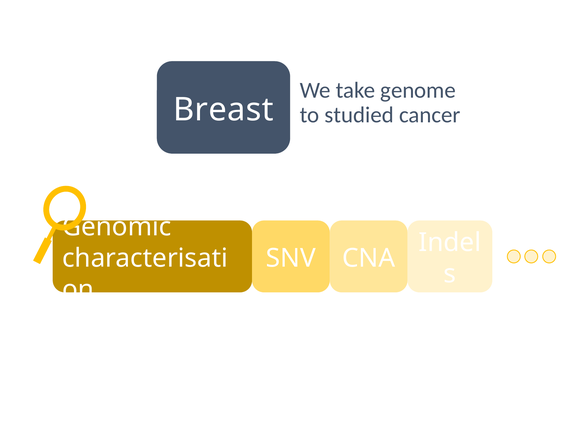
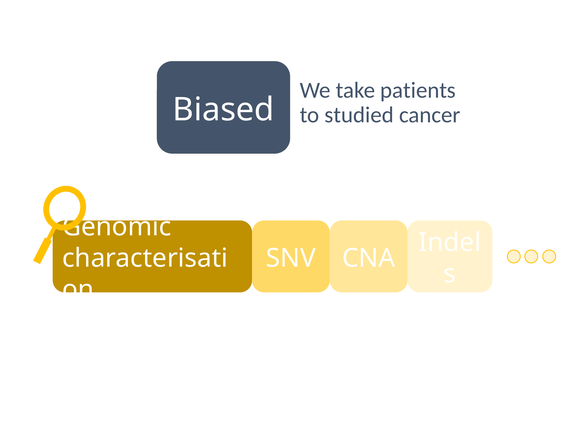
genome: genome -> patients
Breast: Breast -> Biased
